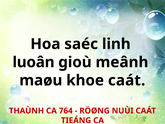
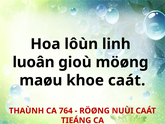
saéc: saéc -> lôùn
meânh: meânh -> möøng
